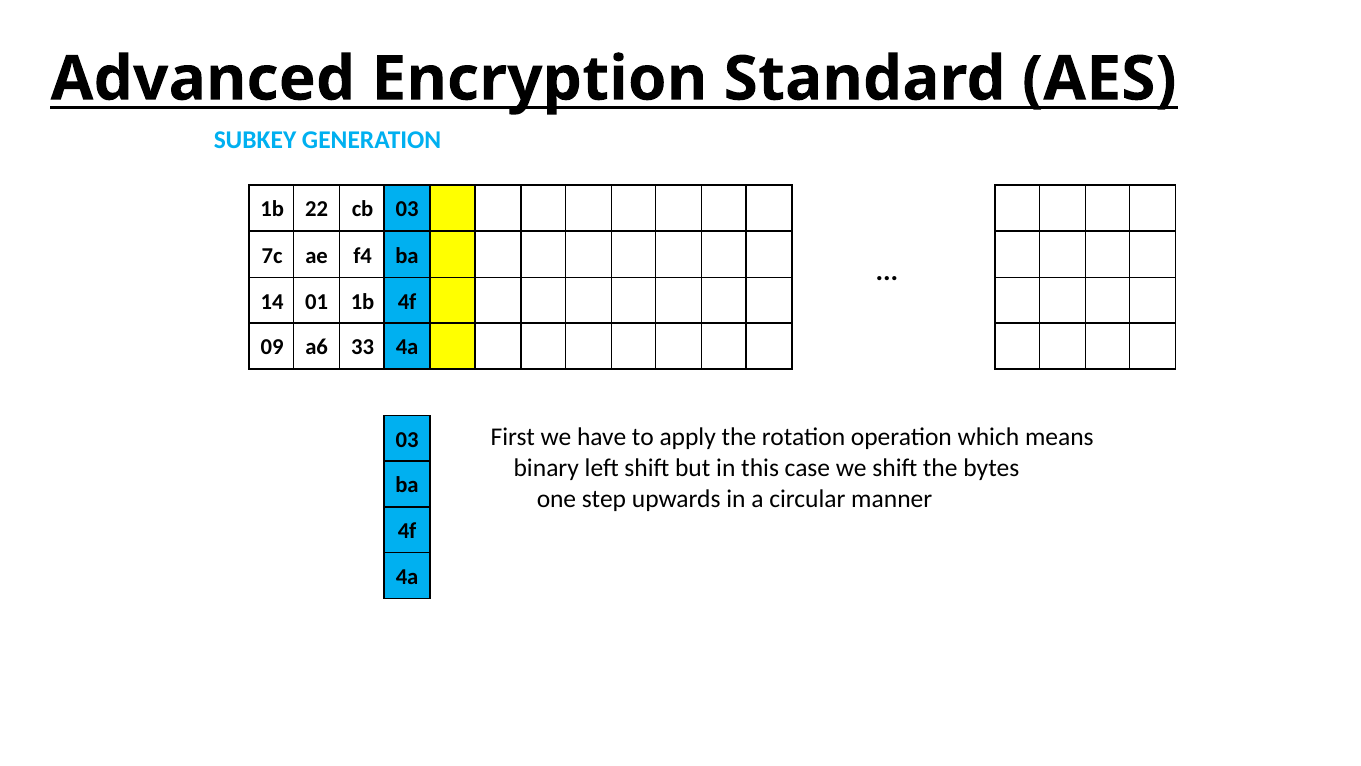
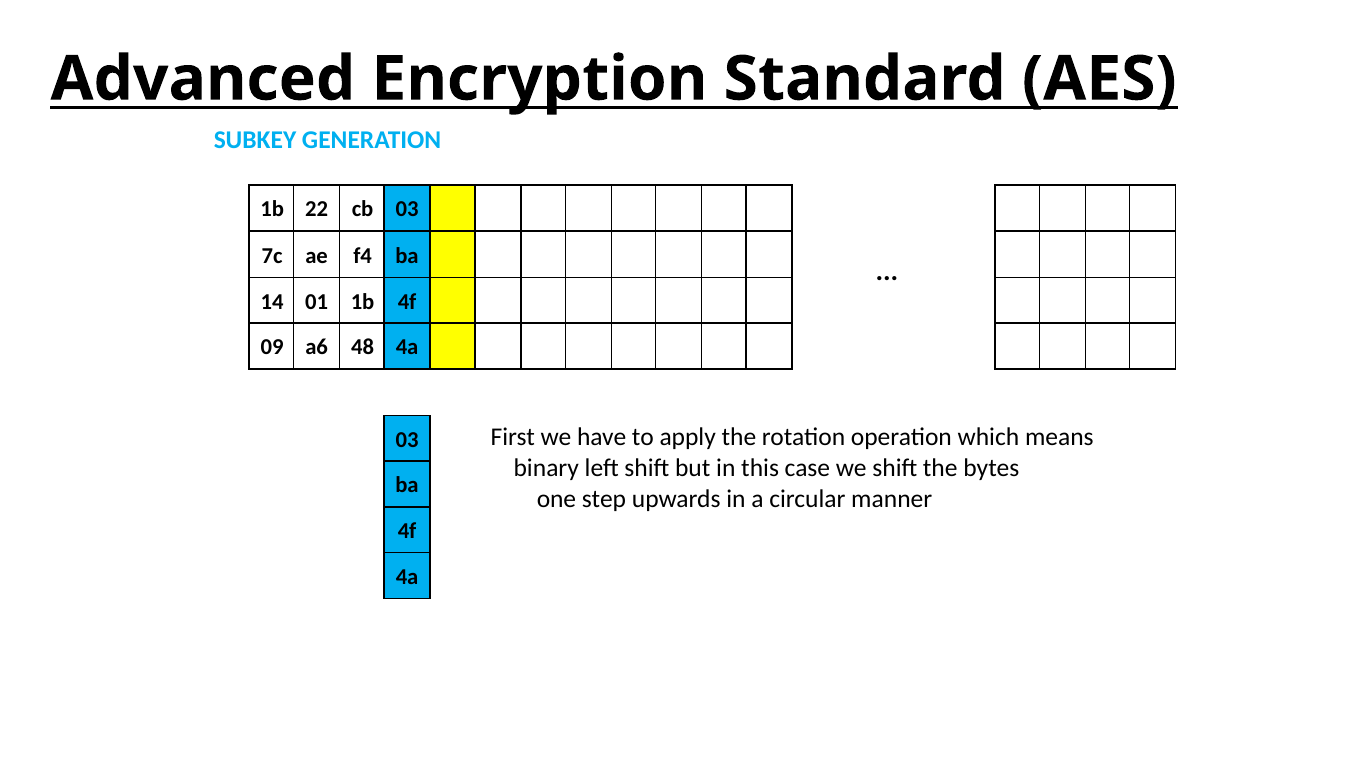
33: 33 -> 48
